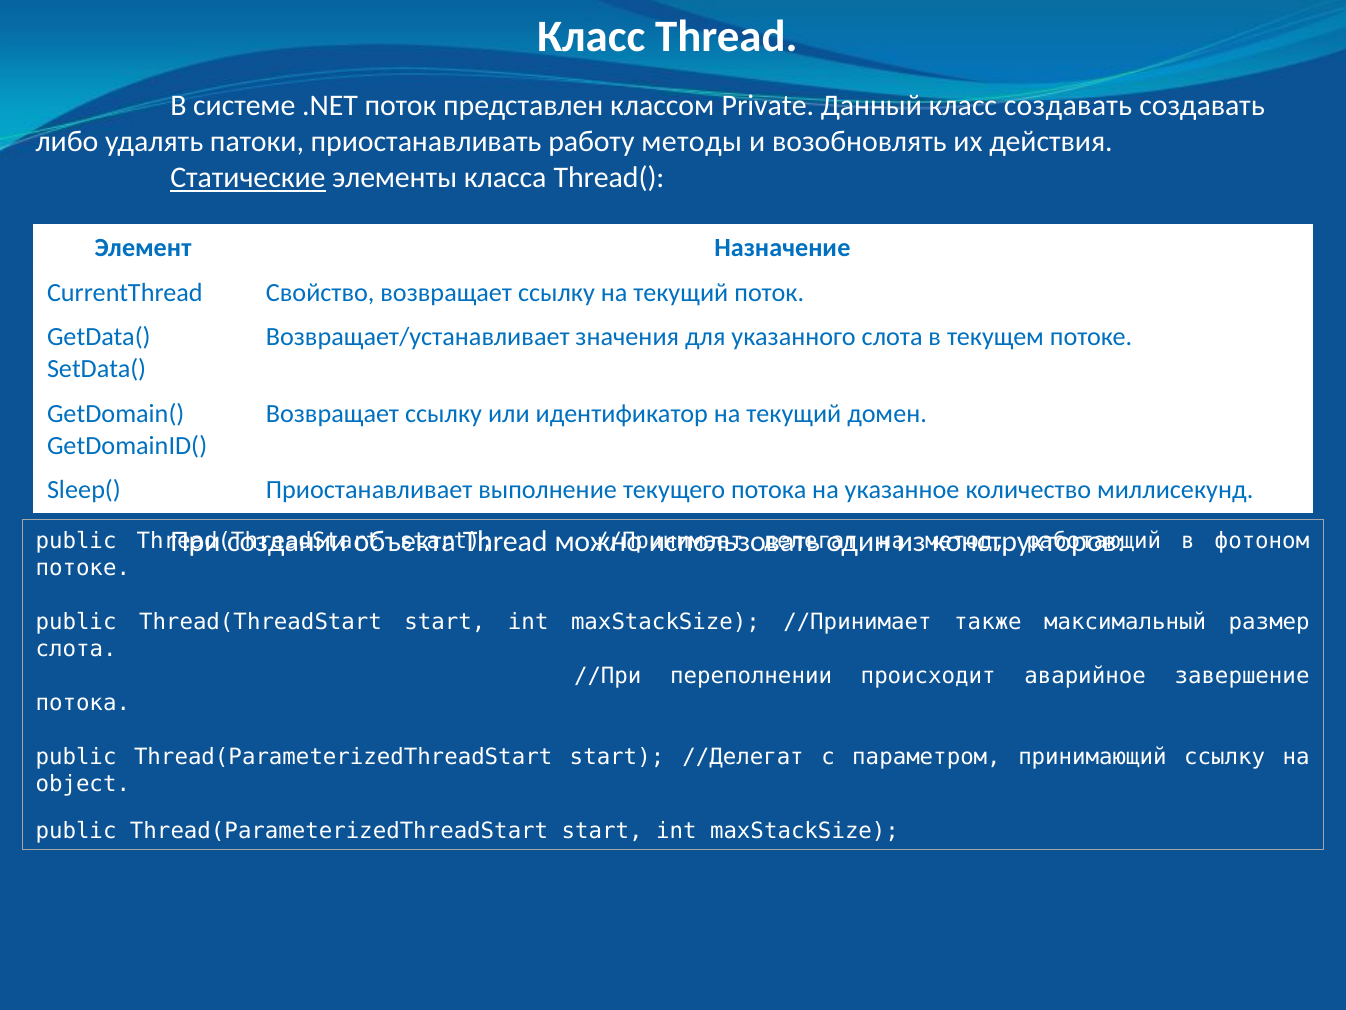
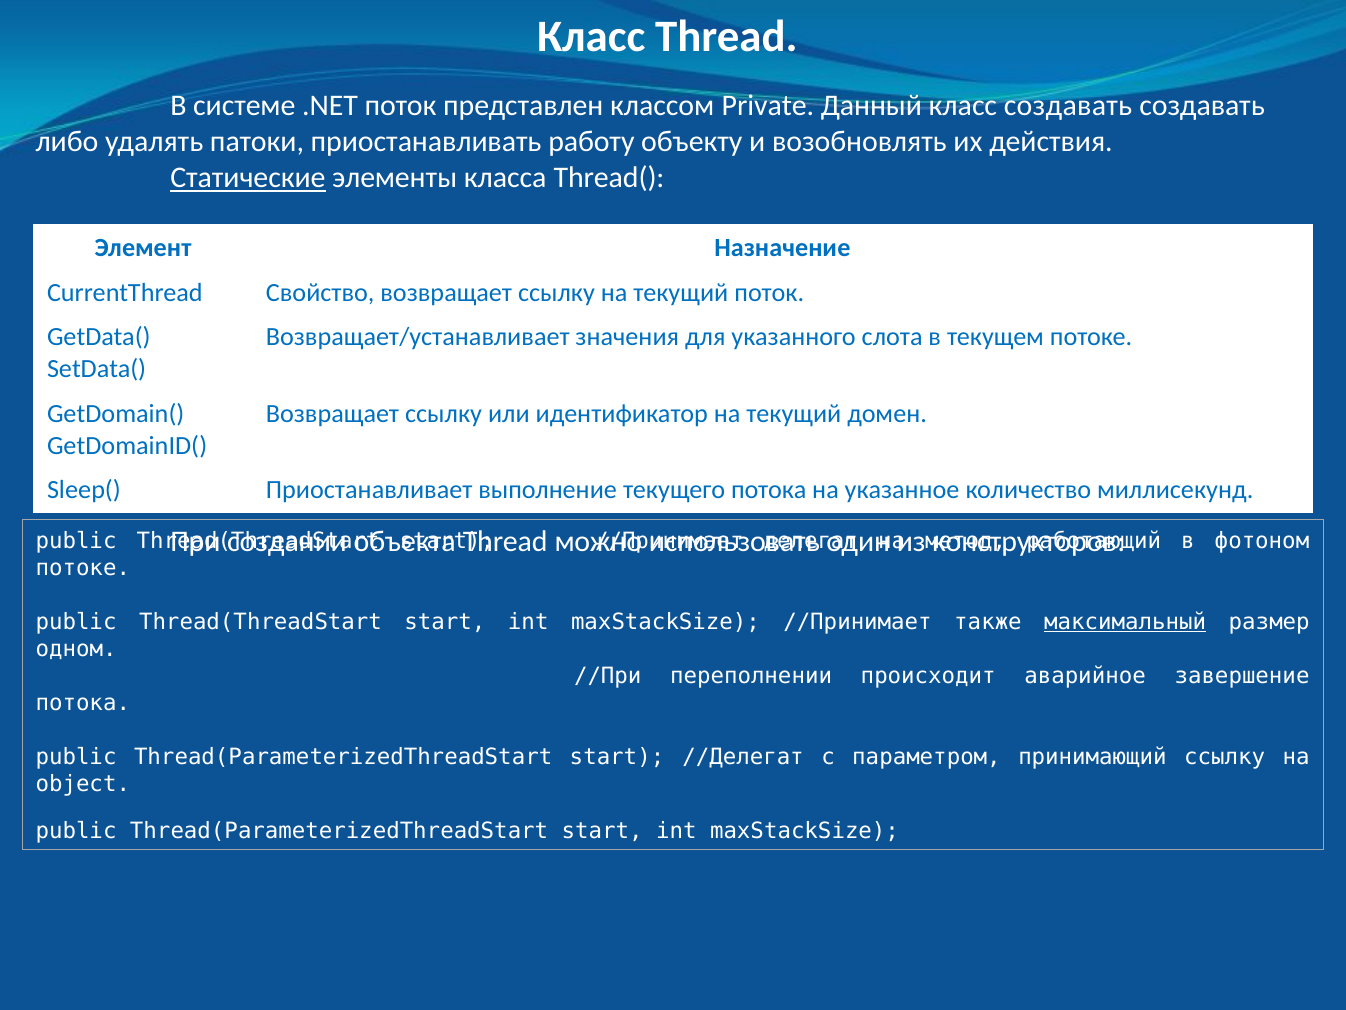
методы: методы -> объекту
максимальный underline: none -> present
слота at (76, 649): слота -> одном
